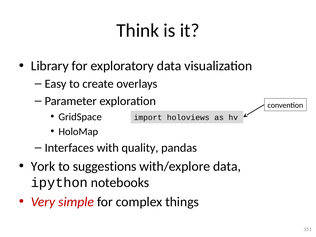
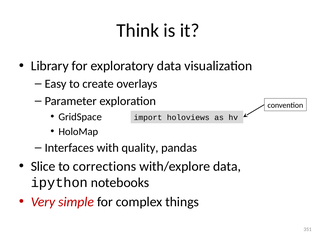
York: York -> Slice
suggestions: suggestions -> corrections
